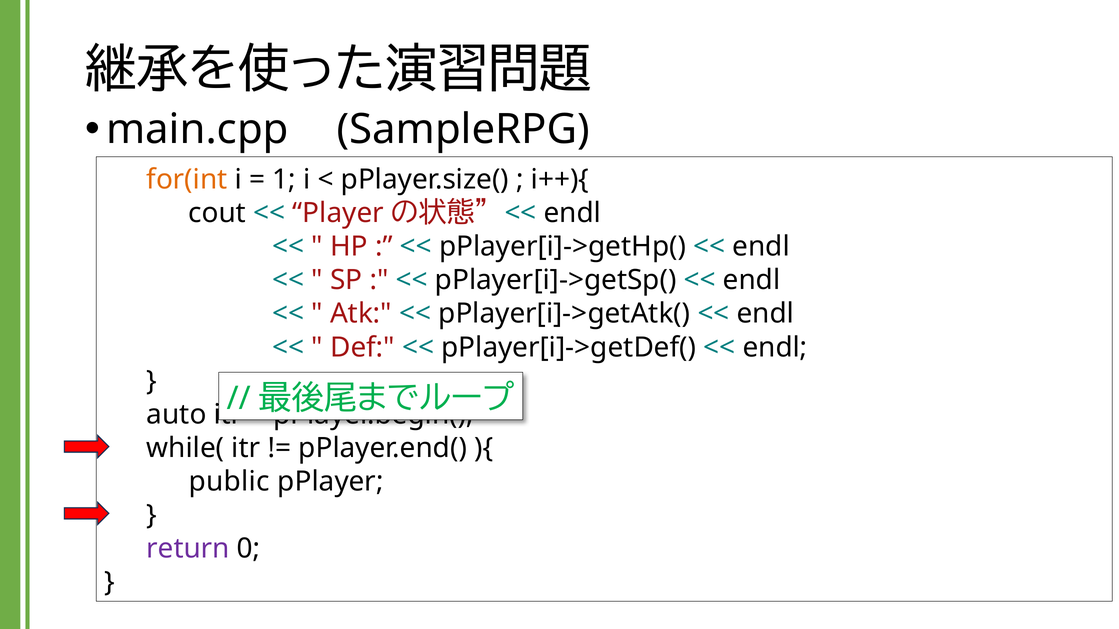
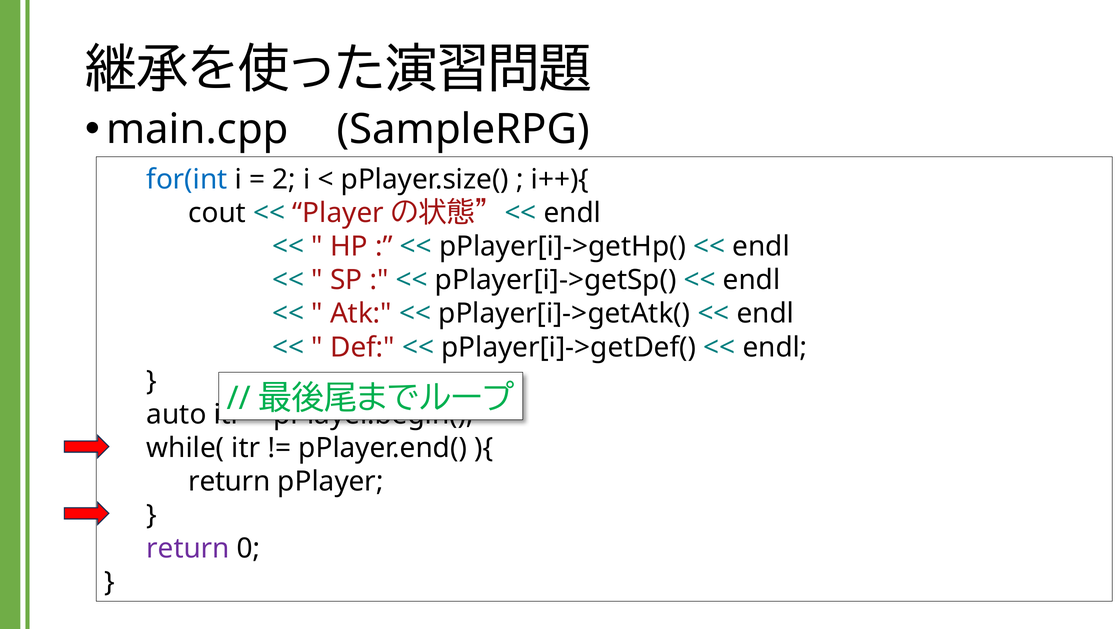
for(int colour: orange -> blue
1: 1 -> 2
public at (229, 482): public -> return
